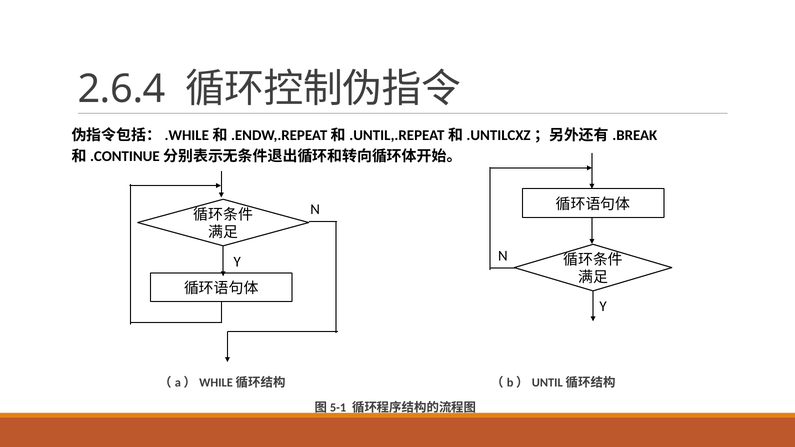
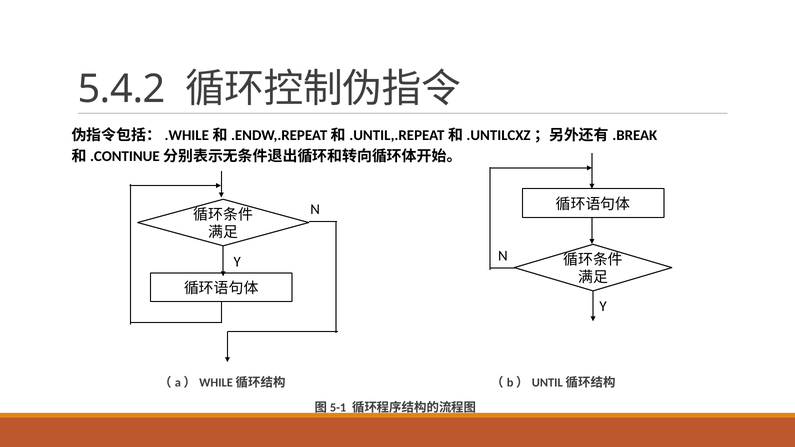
2.6.4: 2.6.4 -> 5.4.2
